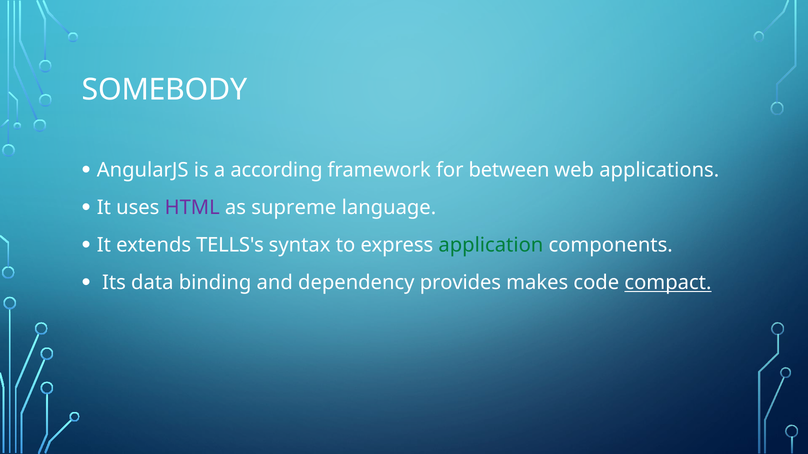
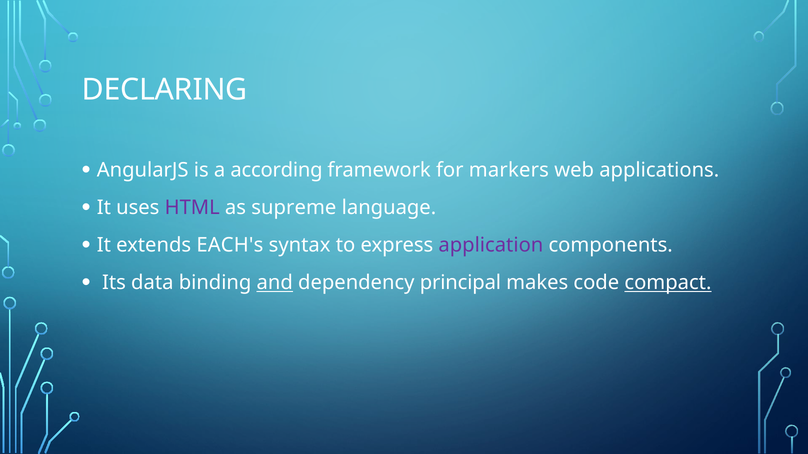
SOMEBODY: SOMEBODY -> DECLARING
between: between -> markers
TELLS's: TELLS's -> EACH's
application colour: green -> purple
and underline: none -> present
provides: provides -> principal
